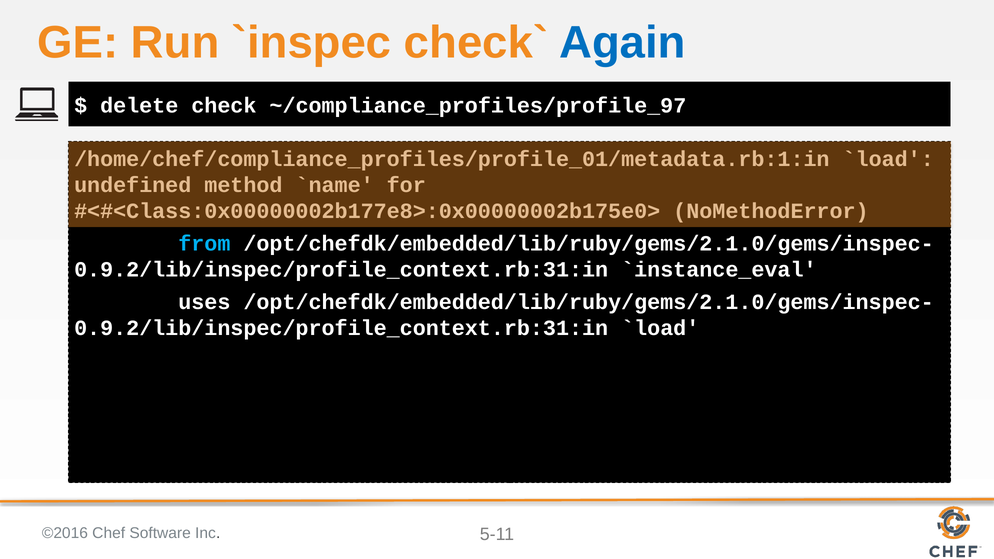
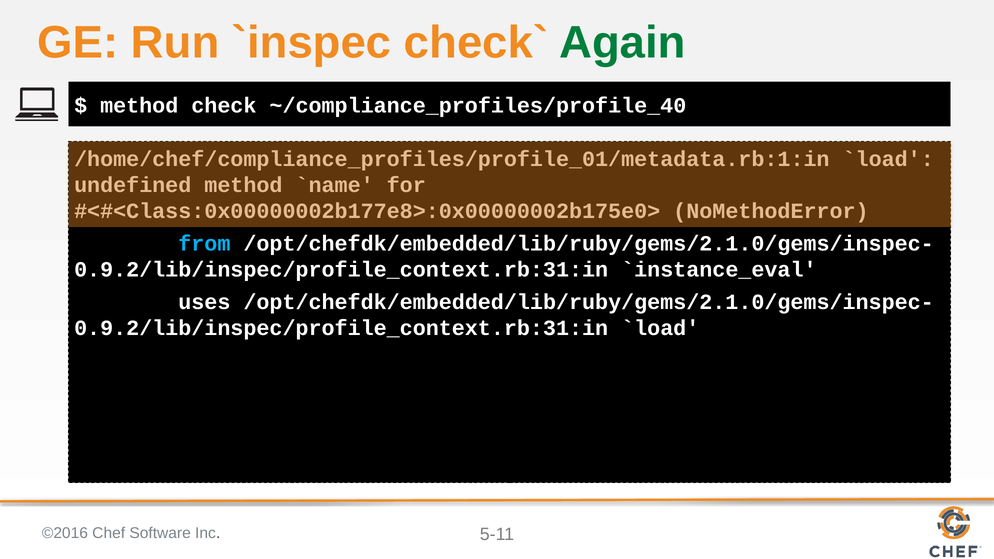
Again colour: blue -> green
delete at (139, 106): delete -> method
~/compliance_profiles/profile_97: ~/compliance_profiles/profile_97 -> ~/compliance_profiles/profile_40
